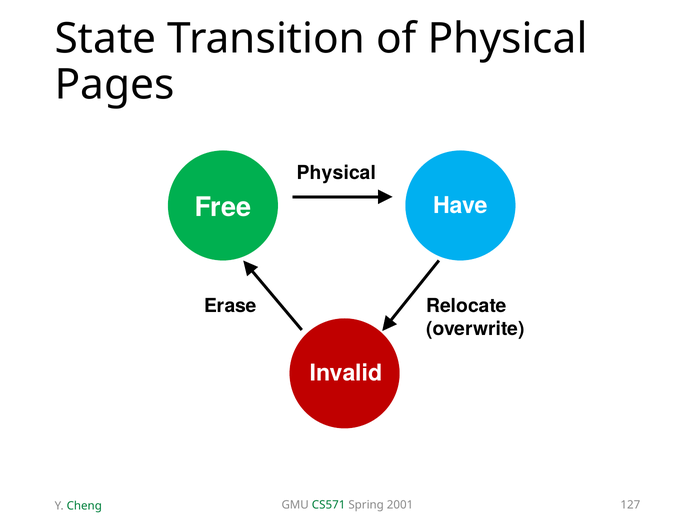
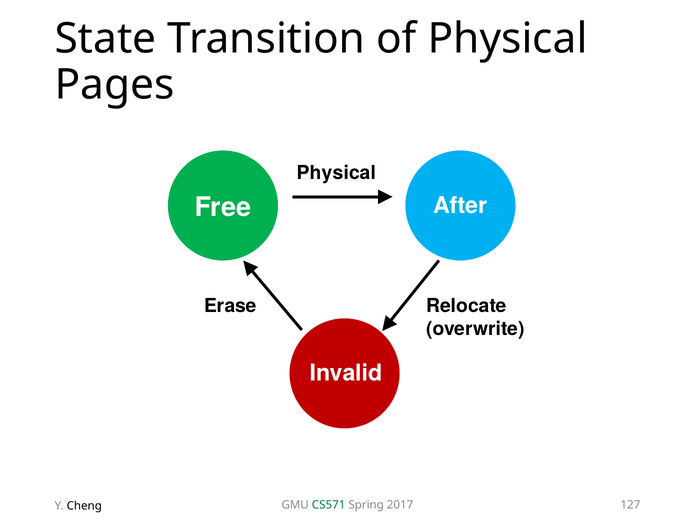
Have: Have -> After
2001: 2001 -> 2017
Cheng colour: green -> black
